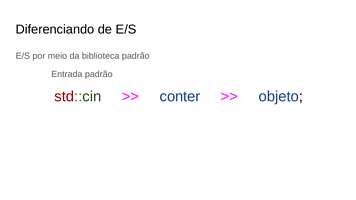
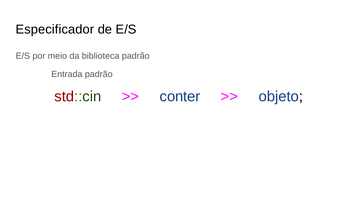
Diferenciando: Diferenciando -> Especificador
